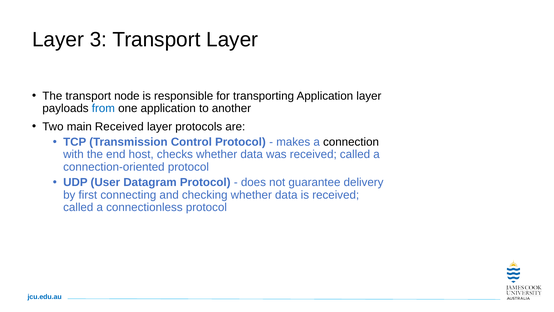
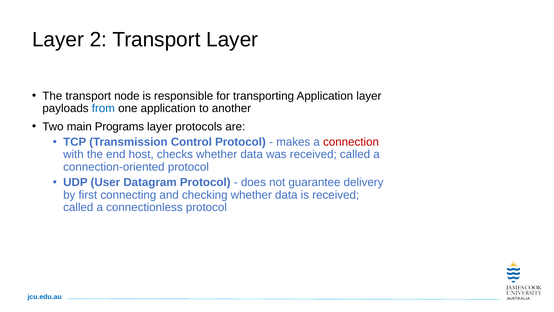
3: 3 -> 2
main Received: Received -> Programs
connection colour: black -> red
